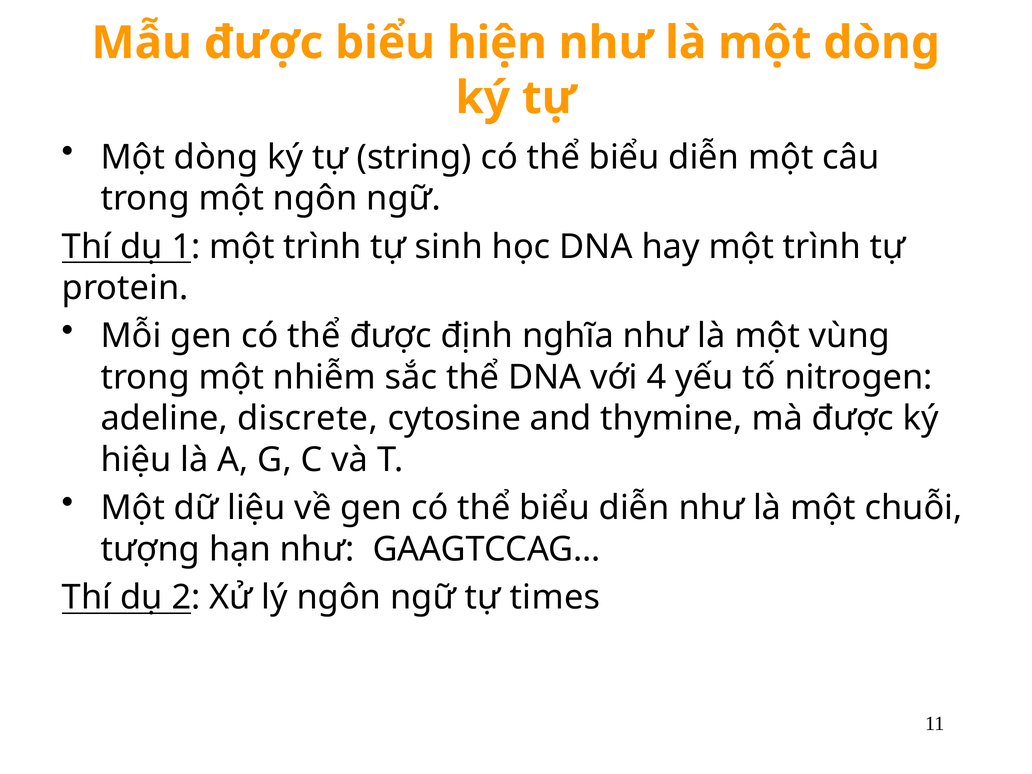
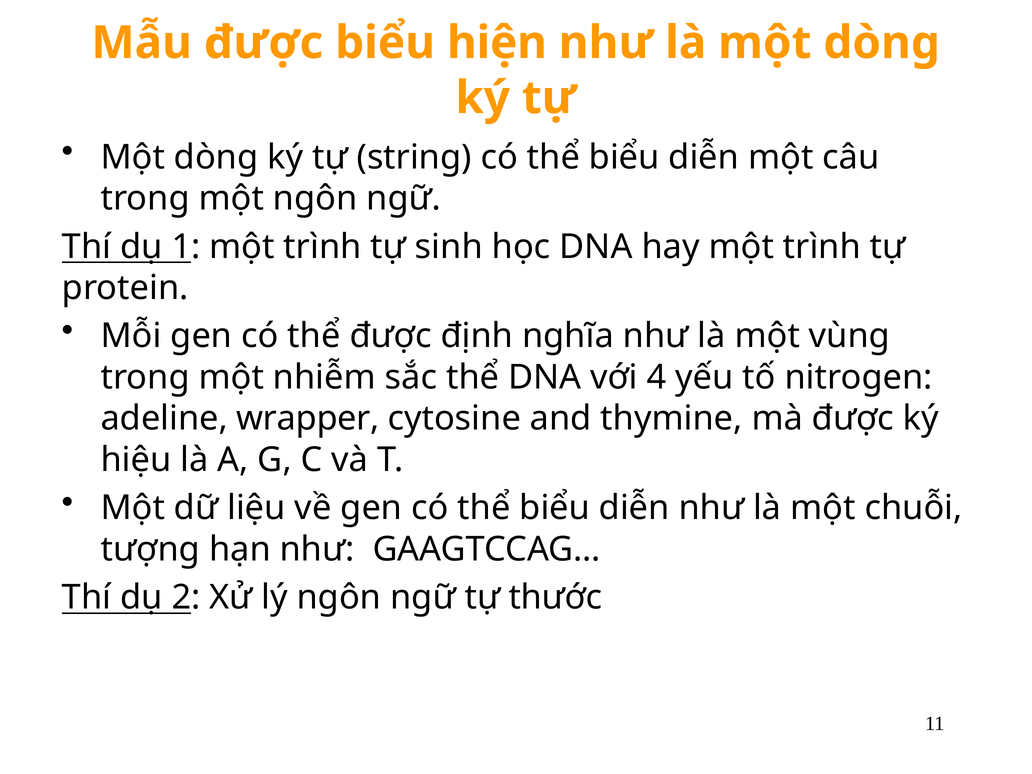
discrete: discrete -> wrapper
times: times -> thước
